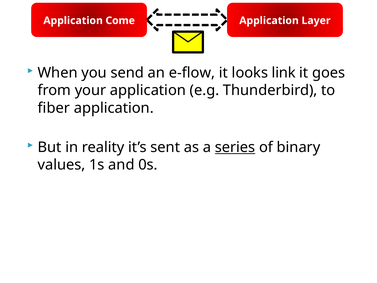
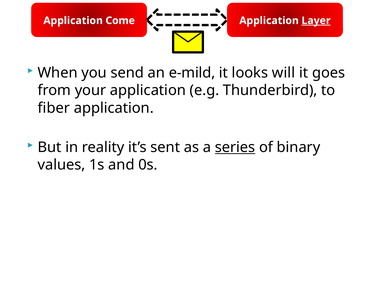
Layer underline: none -> present
e-flow: e-flow -> e-mild
link: link -> will
